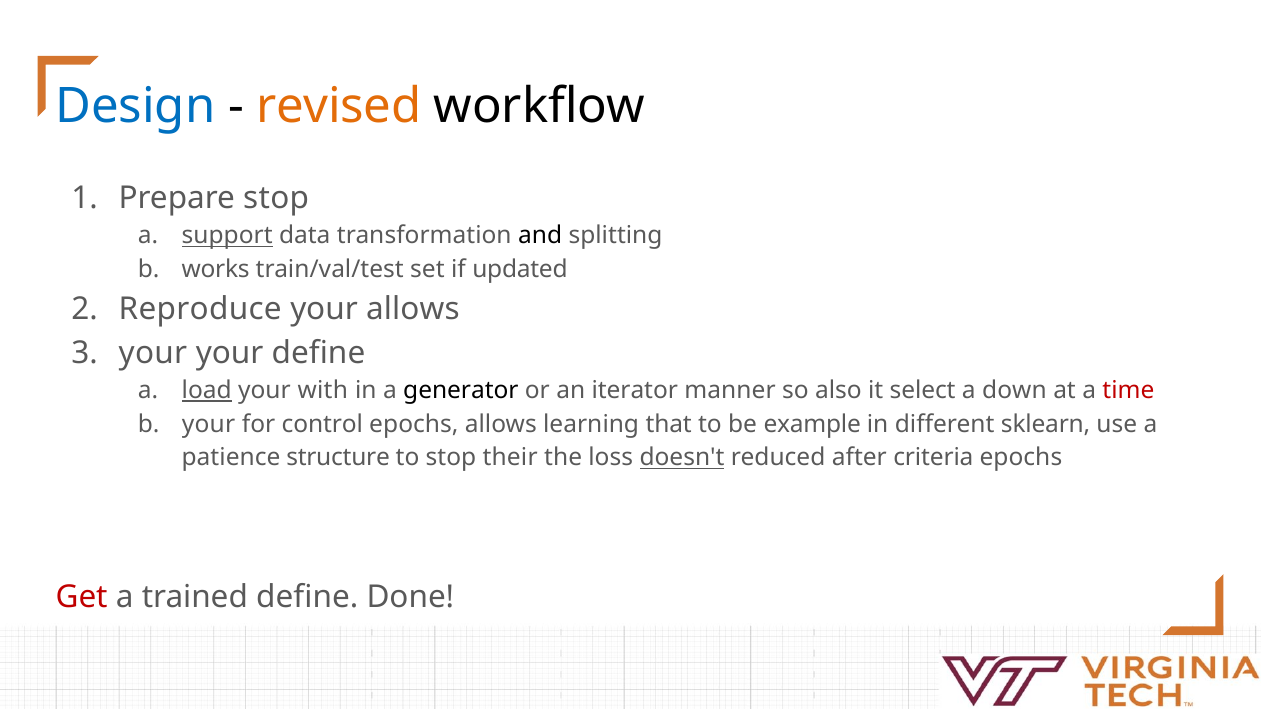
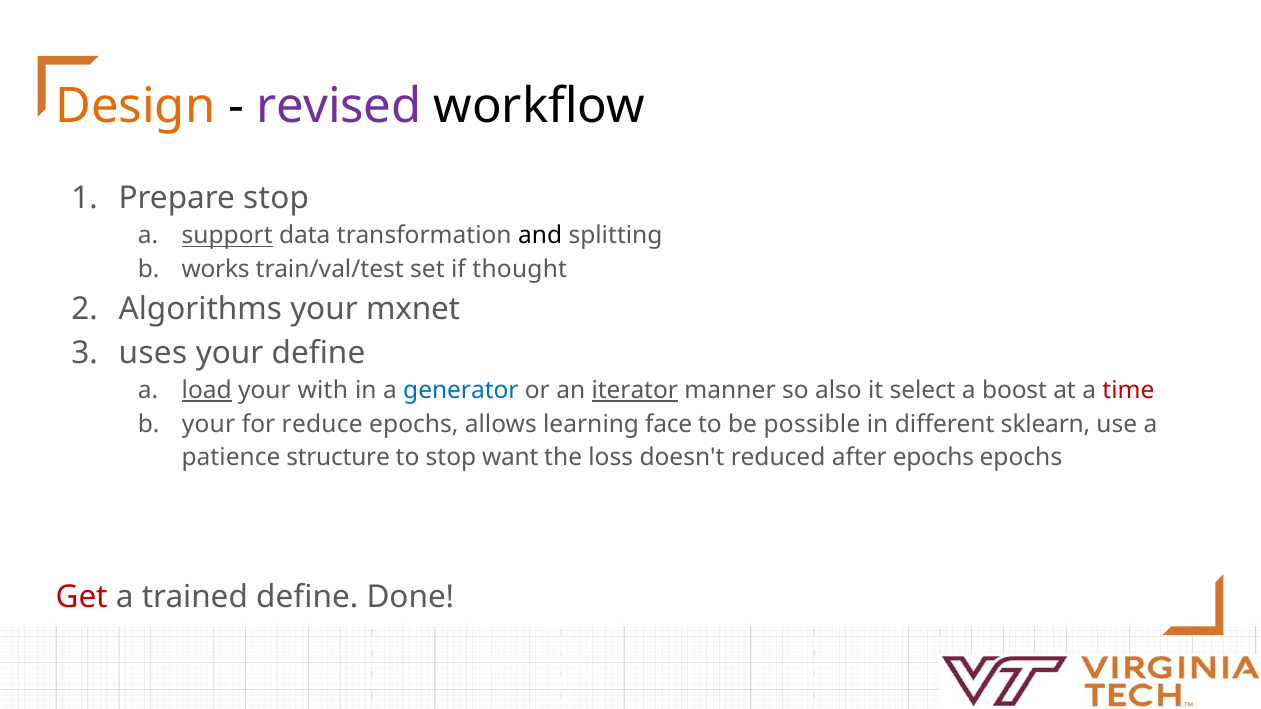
Design colour: blue -> orange
revised colour: orange -> purple
updated: updated -> thought
Reproduce: Reproduce -> Algorithms
your allows: allows -> mxnet
your at (153, 353): your -> uses
generator colour: black -> blue
iterator underline: none -> present
down: down -> boost
control: control -> reduce
that: that -> face
example: example -> possible
their: their -> want
doesn't underline: present -> none
after criteria: criteria -> epochs
